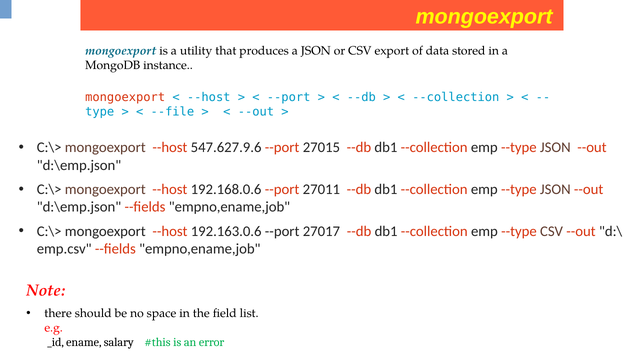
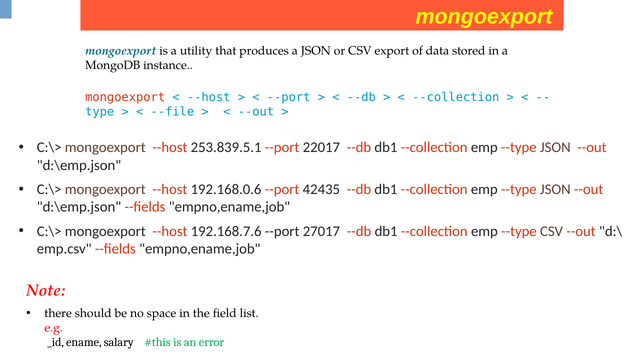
547.627.9.6: 547.627.9.6 -> 253.839.5.1
27015: 27015 -> 22017
27011: 27011 -> 42435
192.163.0.6: 192.163.0.6 -> 192.168.7.6
